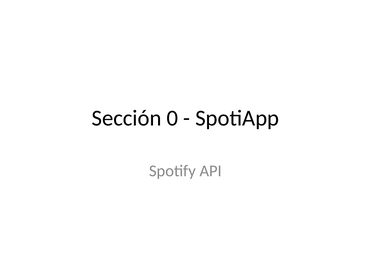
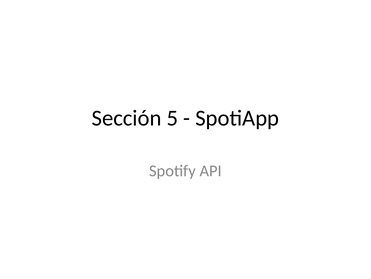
0: 0 -> 5
